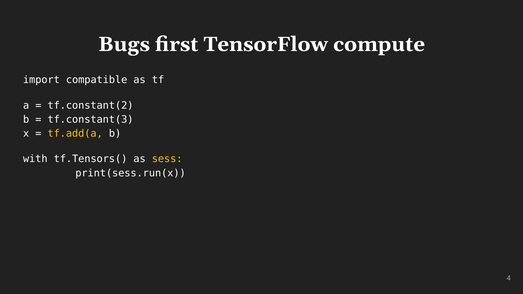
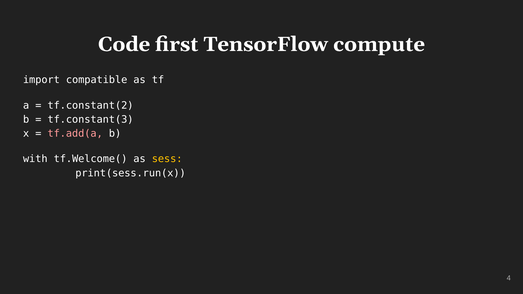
Bugs: Bugs -> Code
tf.add(a colour: yellow -> pink
tf.Tensors(: tf.Tensors( -> tf.Welcome(
